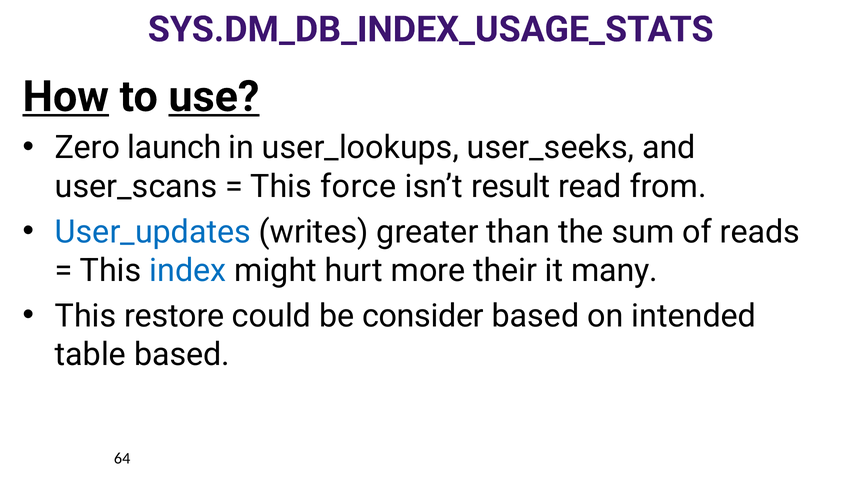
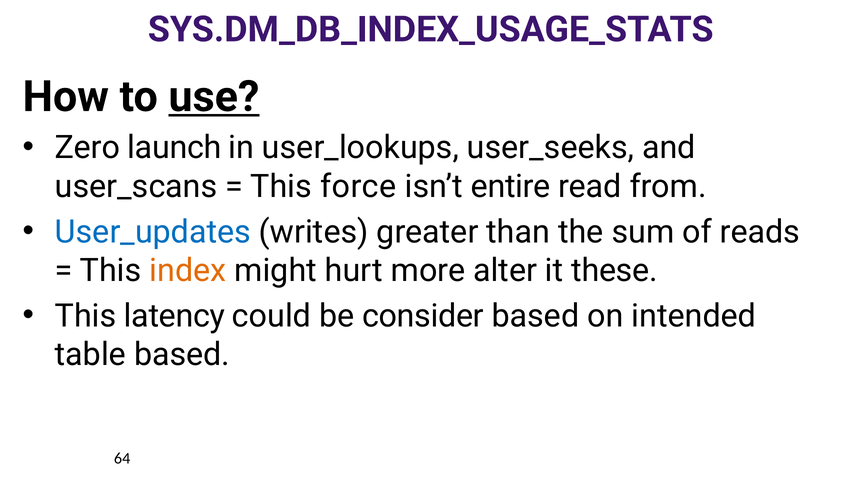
How underline: present -> none
result: result -> entire
index colour: blue -> orange
their: their -> alter
many: many -> these
restore: restore -> latency
